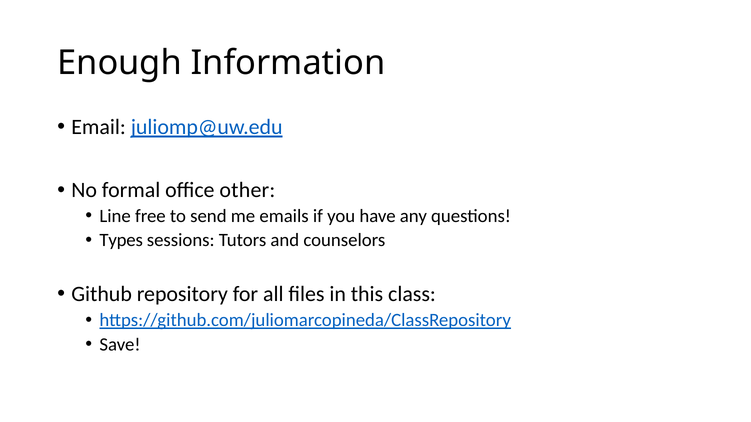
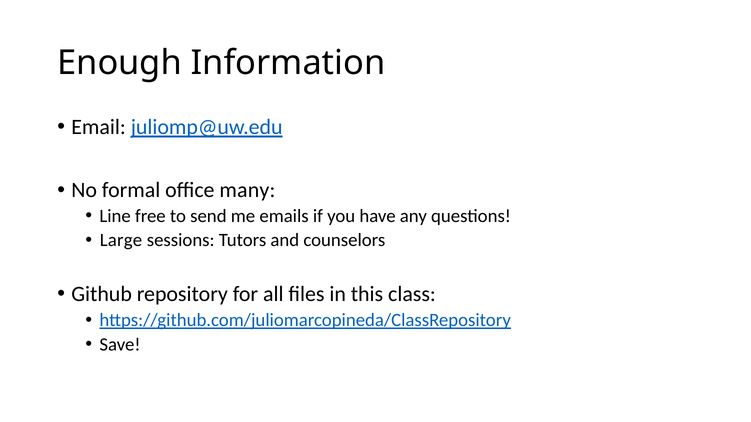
other: other -> many
Types: Types -> Large
